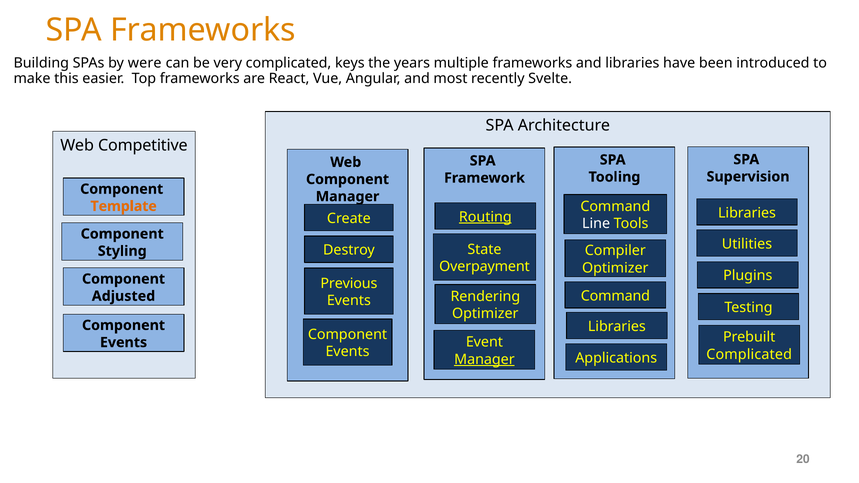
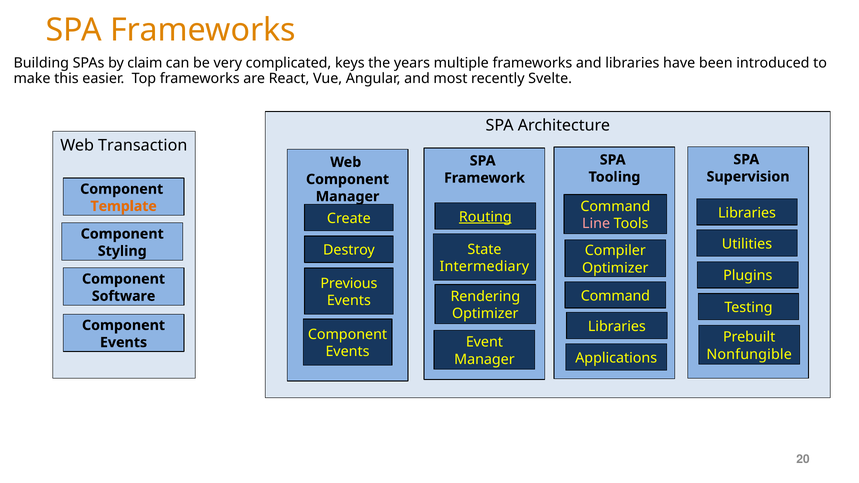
were: were -> claim
Competitive: Competitive -> Transaction
Line colour: white -> pink
Overpayment: Overpayment -> Intermediary
Adjusted: Adjusted -> Software
Complicated at (749, 354): Complicated -> Nonfungible
Manager at (484, 359) underline: present -> none
